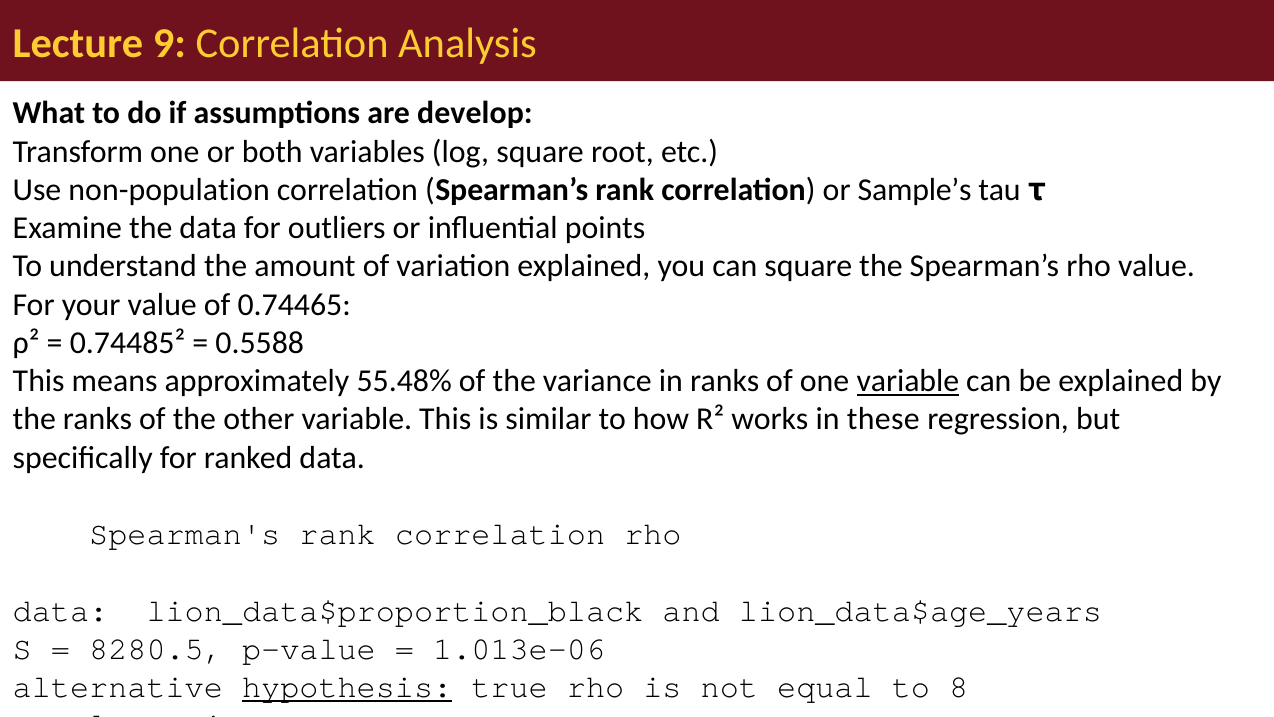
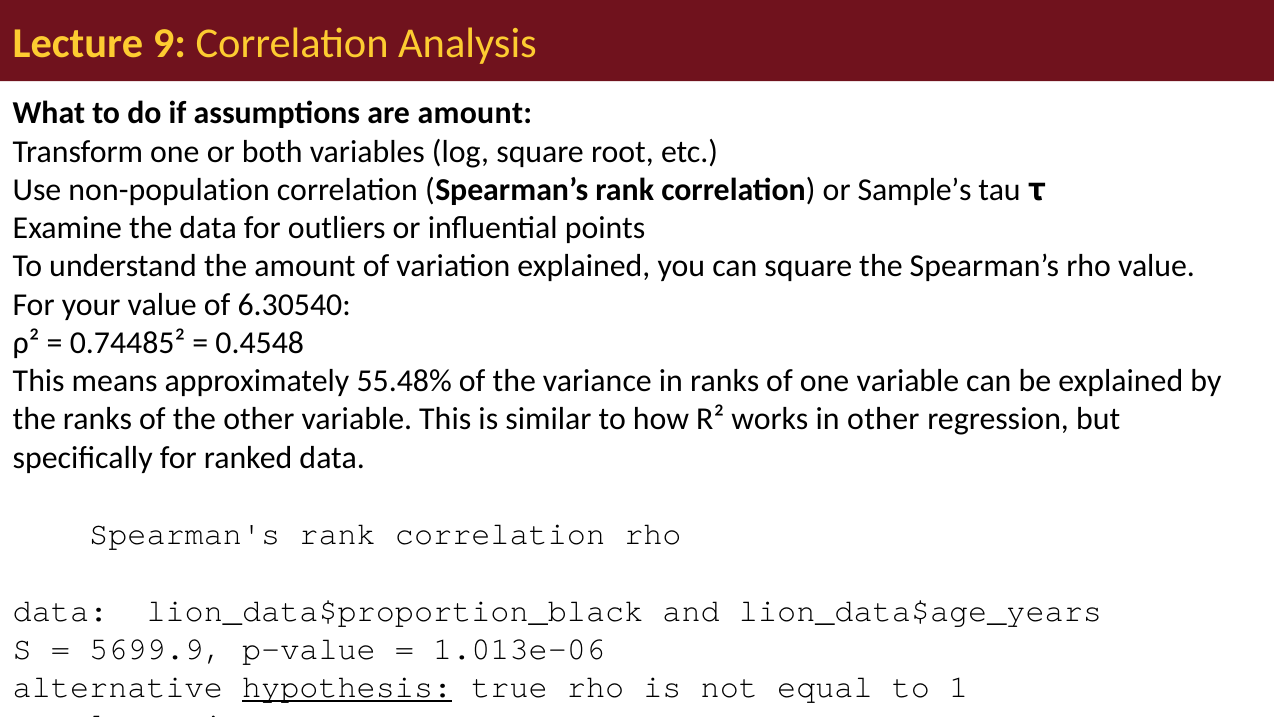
are develop: develop -> amount
0.74465: 0.74465 -> 6.30540
0.5588: 0.5588 -> 0.4548
variable at (908, 381) underline: present -> none
in these: these -> other
8280.5: 8280.5 -> 5699.9
8: 8 -> 1
